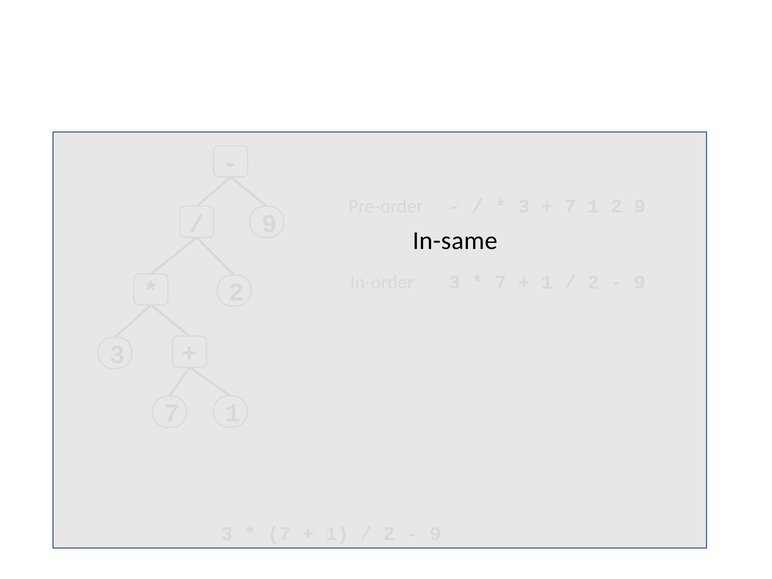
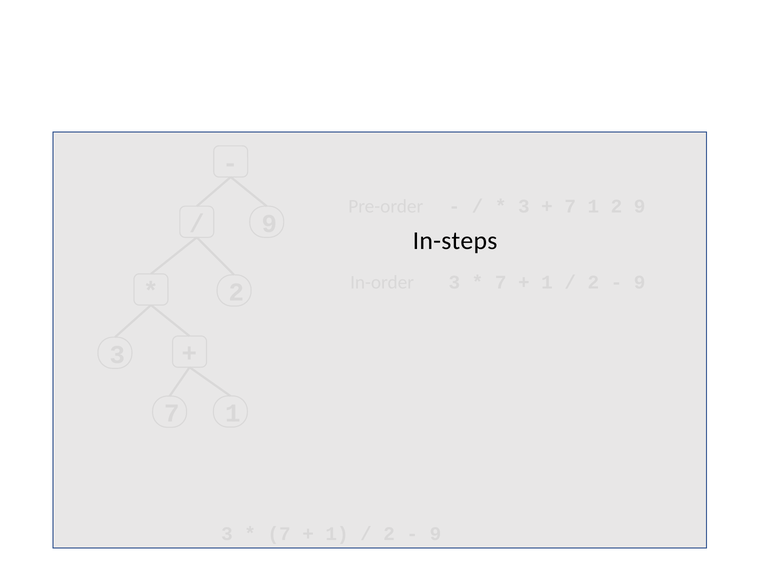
In-same: In-same -> In-steps
